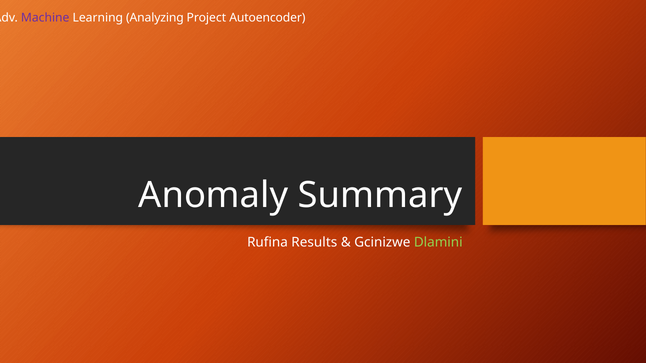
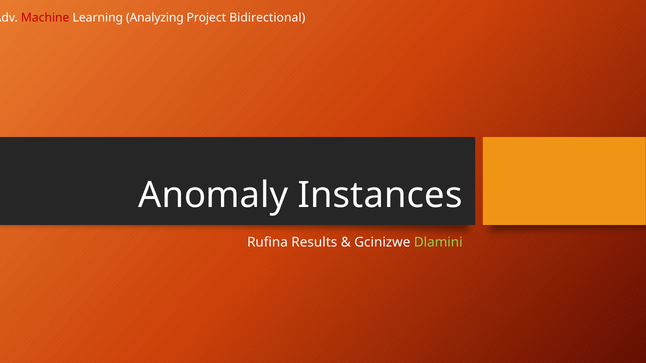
Machine colour: purple -> red
Autoencoder: Autoencoder -> Bidirectional
Summary: Summary -> Instances
